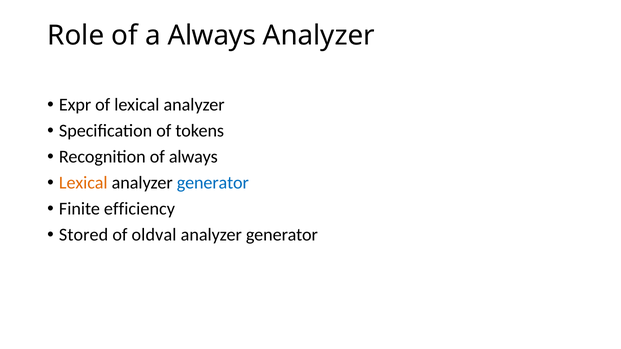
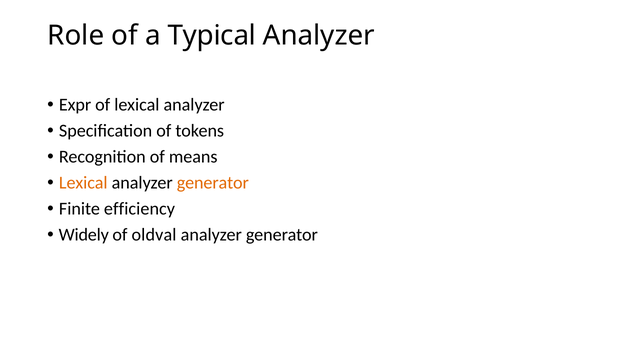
a Always: Always -> Typical
of always: always -> means
generator at (213, 183) colour: blue -> orange
Stored: Stored -> Widely
